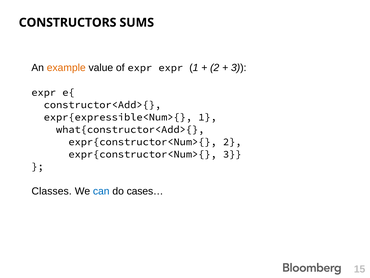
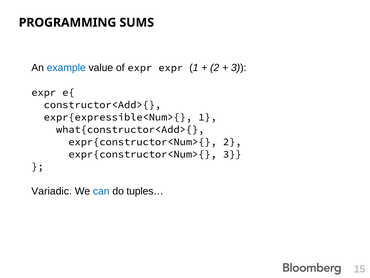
CONSTRUCTORS: CONSTRUCTORS -> PROGRAMMING
example colour: orange -> blue
Classes: Classes -> Variadic
cases…: cases… -> tuples…
